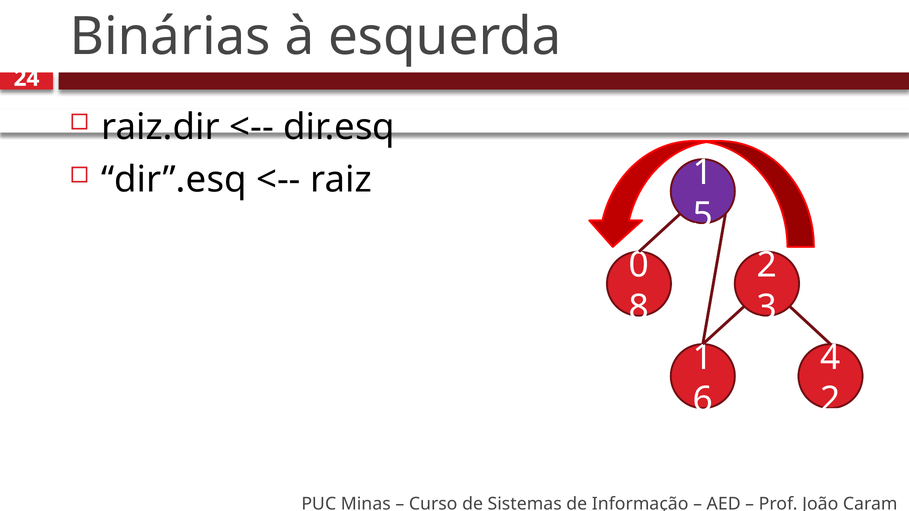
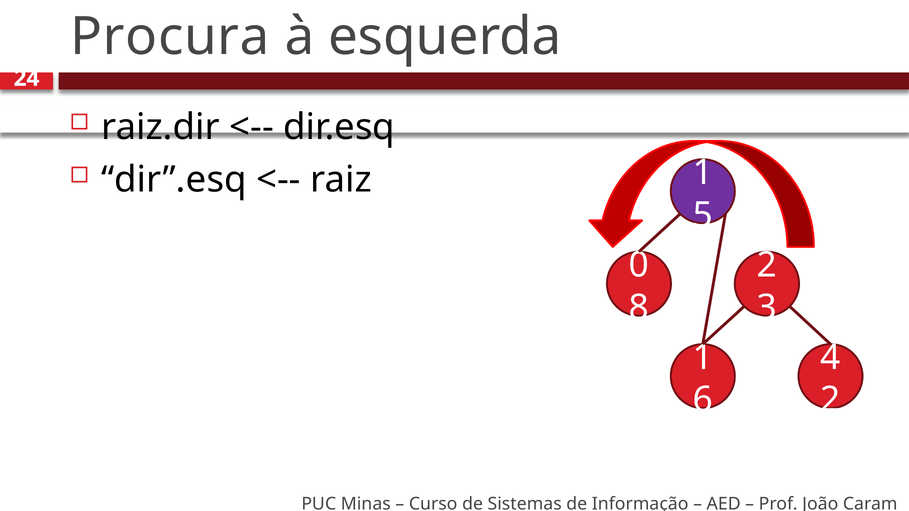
Binárias: Binárias -> Procura
